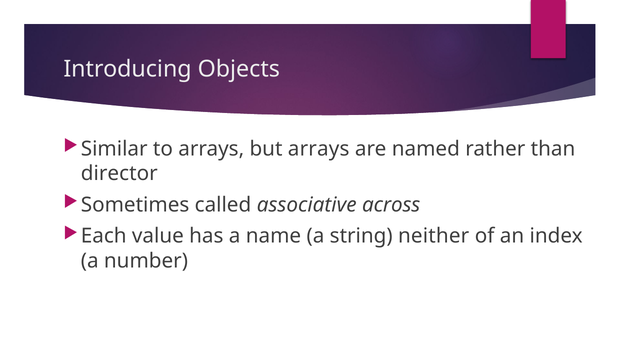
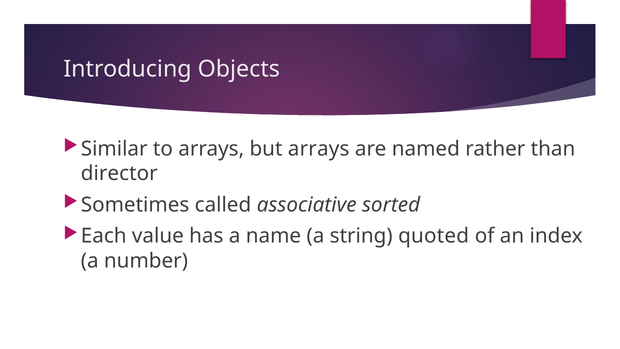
across: across -> sorted
neither: neither -> quoted
